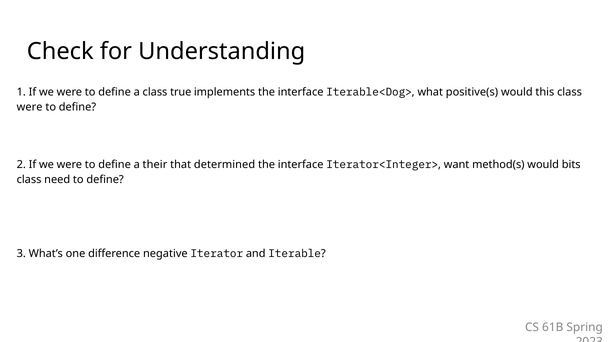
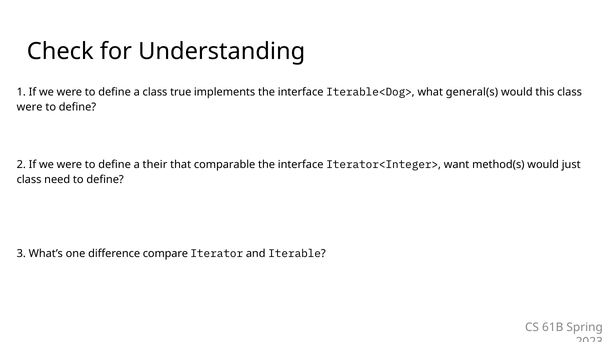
positive(s: positive(s -> general(s
determined: determined -> comparable
bits: bits -> just
negative: negative -> compare
